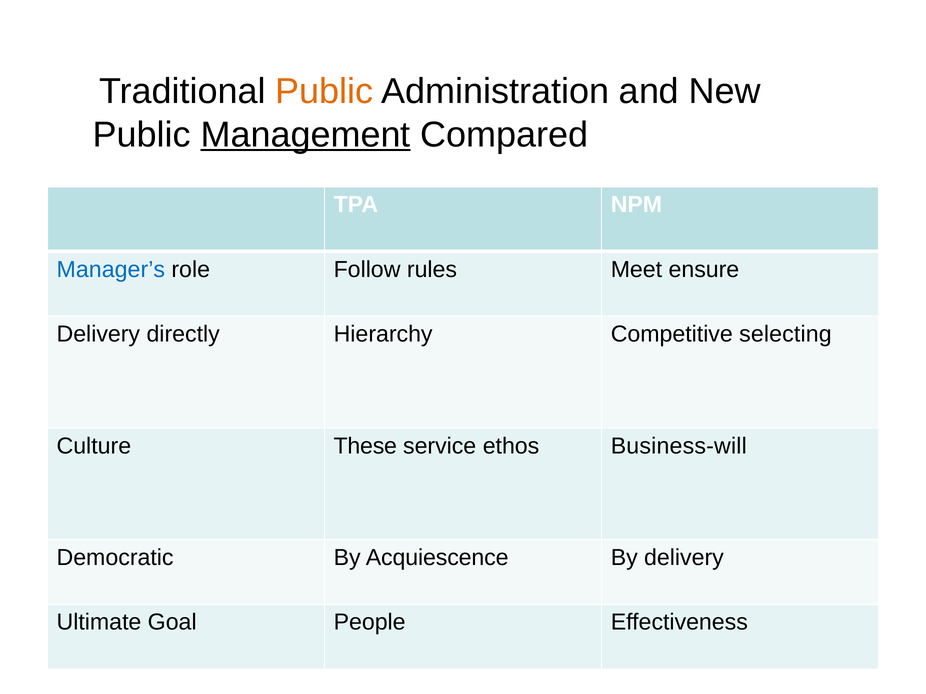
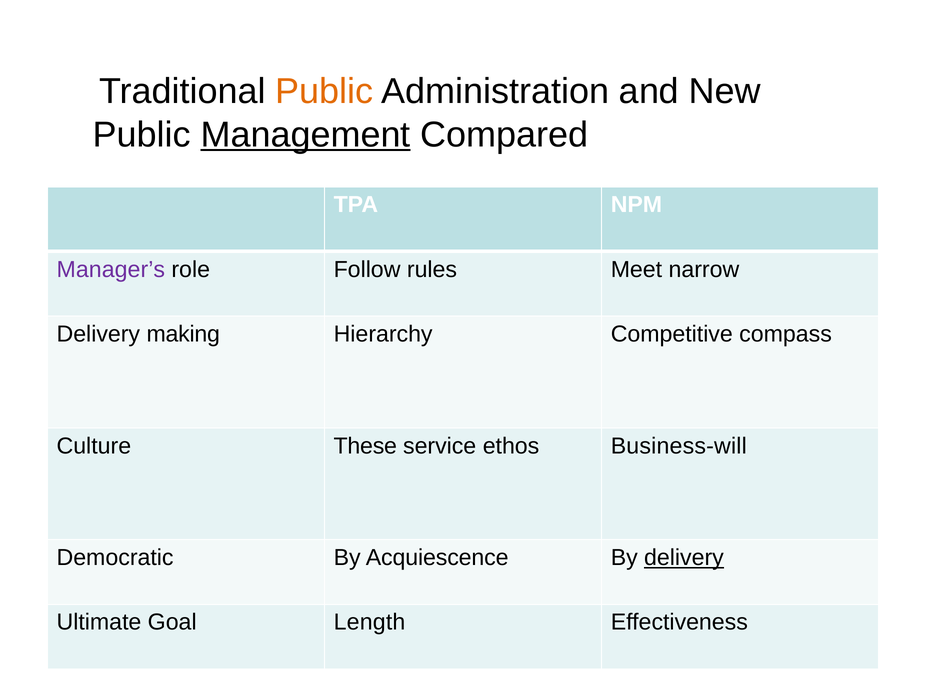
Manager’s colour: blue -> purple
ensure: ensure -> narrow
directly: directly -> making
selecting: selecting -> compass
delivery at (684, 558) underline: none -> present
People: People -> Length
